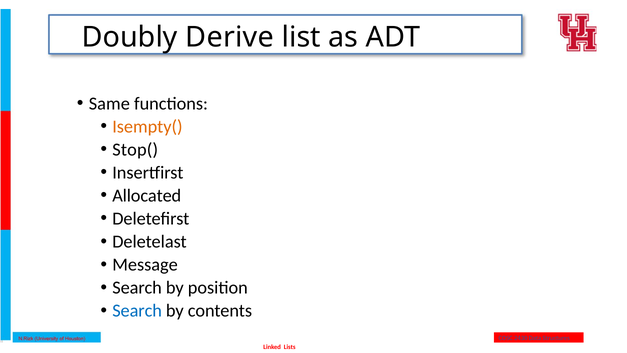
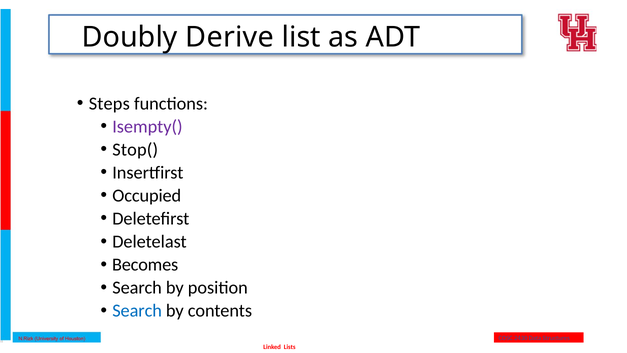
Same: Same -> Steps
Isempty( colour: orange -> purple
Allocated: Allocated -> Occupied
Message: Message -> Becomes
